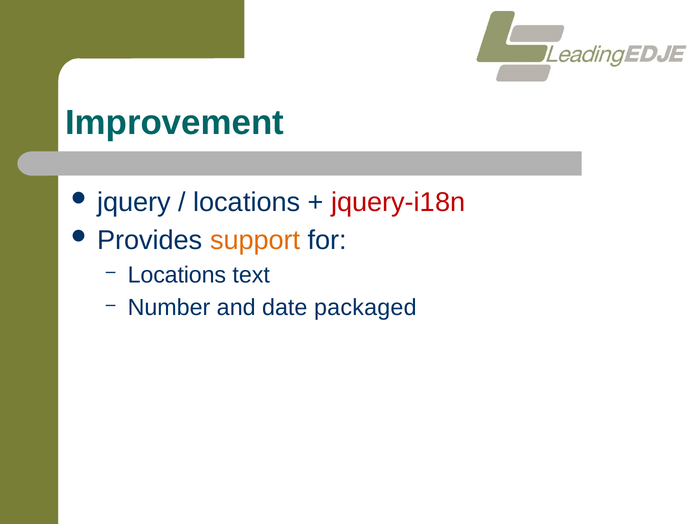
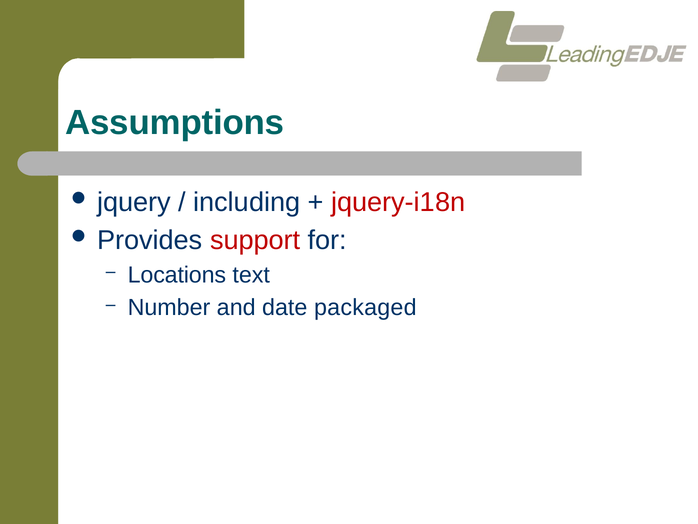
Improvement: Improvement -> Assumptions
locations at (247, 202): locations -> including
support colour: orange -> red
